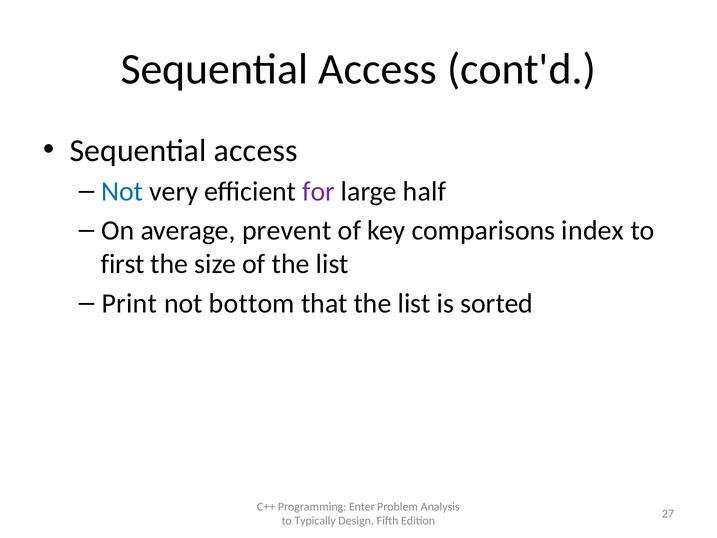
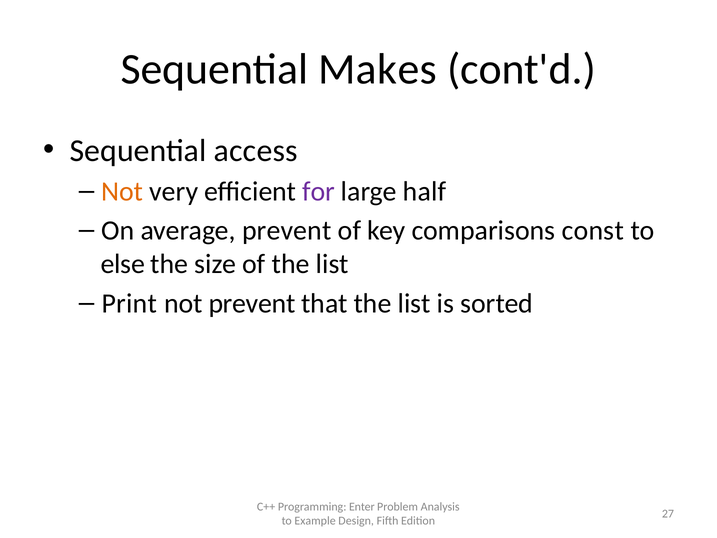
Access at (378, 69): Access -> Makes
Not at (122, 192) colour: blue -> orange
index: index -> const
first: first -> else
not bottom: bottom -> prevent
Typically: Typically -> Example
